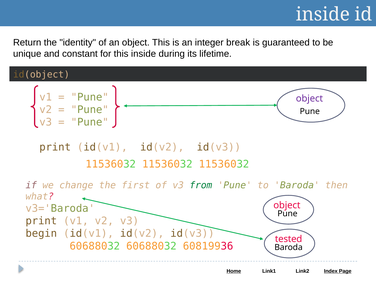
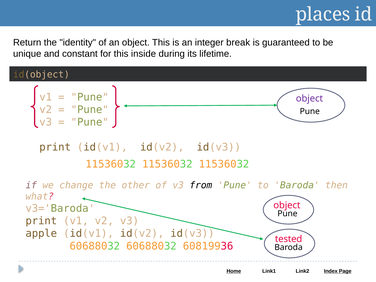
inside at (323, 14): inside -> places
first: first -> other
from colour: green -> black
begin: begin -> apple
